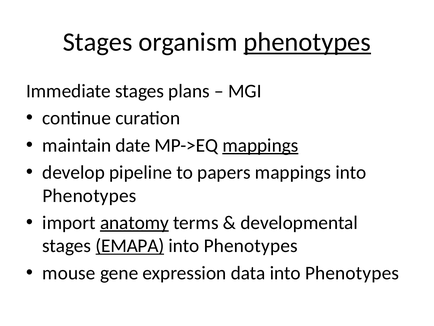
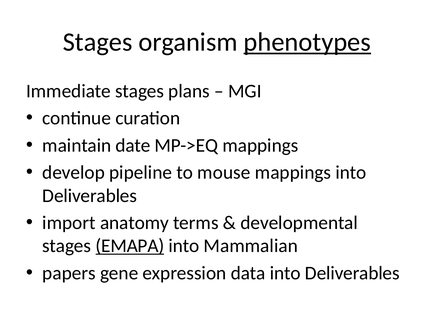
mappings at (260, 145) underline: present -> none
papers: papers -> mouse
Phenotypes at (89, 195): Phenotypes -> Deliverables
anatomy underline: present -> none
Phenotypes at (251, 246): Phenotypes -> Mammalian
mouse: mouse -> papers
data into Phenotypes: Phenotypes -> Deliverables
